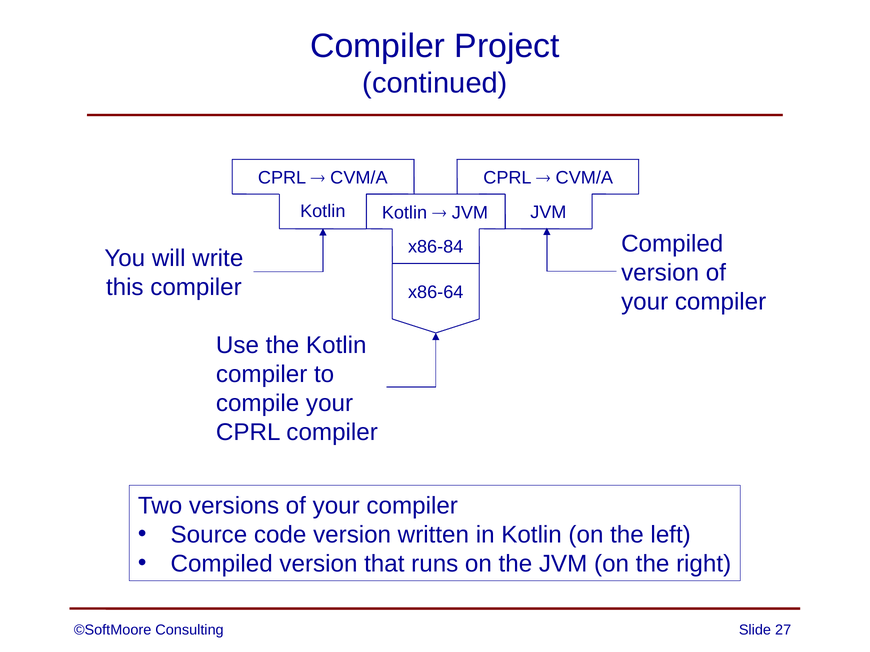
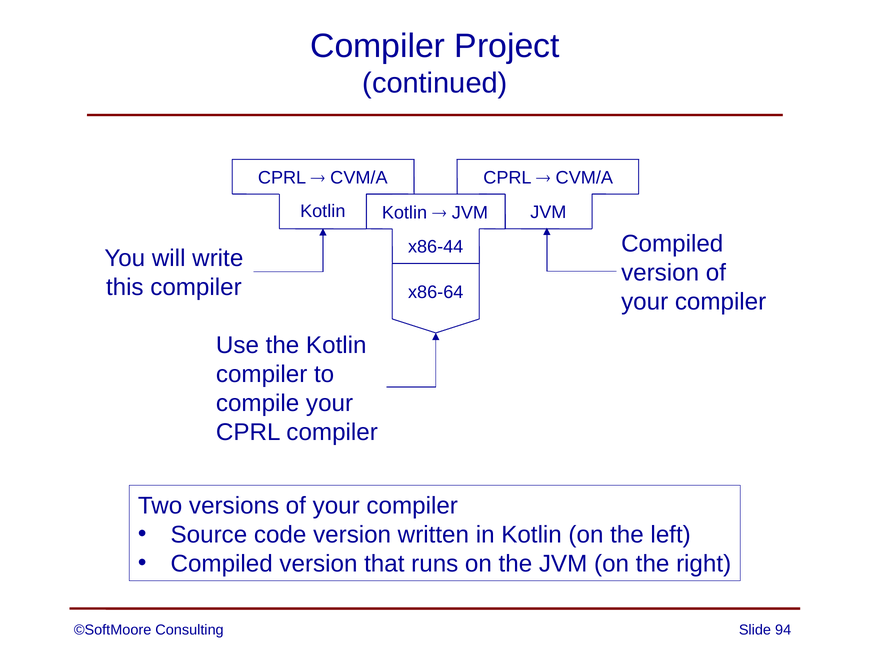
x86-84: x86-84 -> x86-44
27: 27 -> 94
